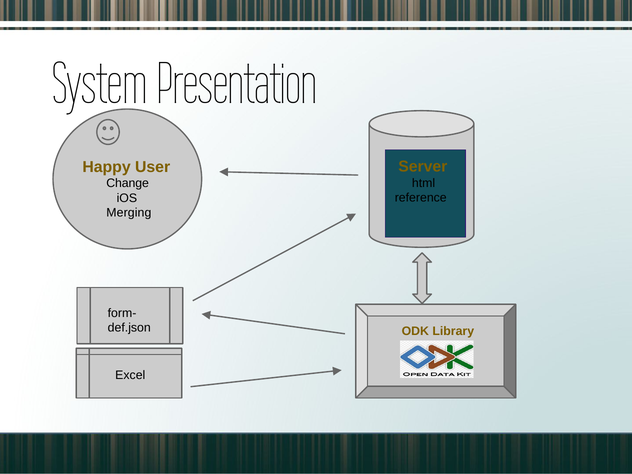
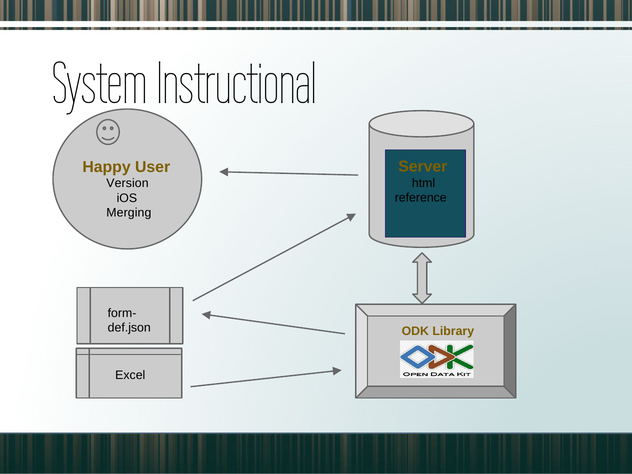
Presentation: Presentation -> Instructional
Change: Change -> Version
